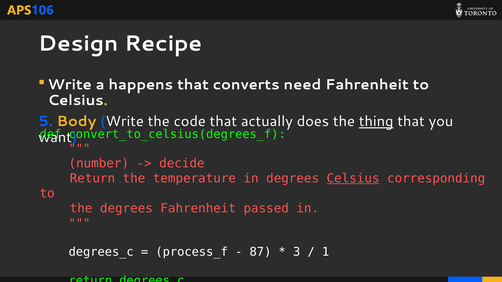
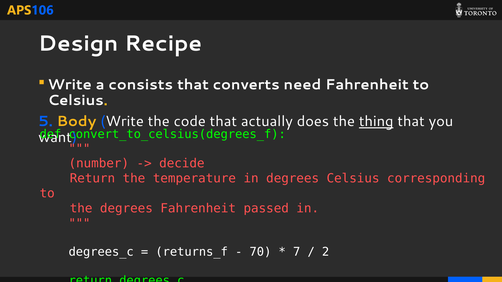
happens: happens -> consists
Celsius at (353, 179) underline: present -> none
process_f: process_f -> returns_f
87: 87 -> 70
3: 3 -> 7
1: 1 -> 2
